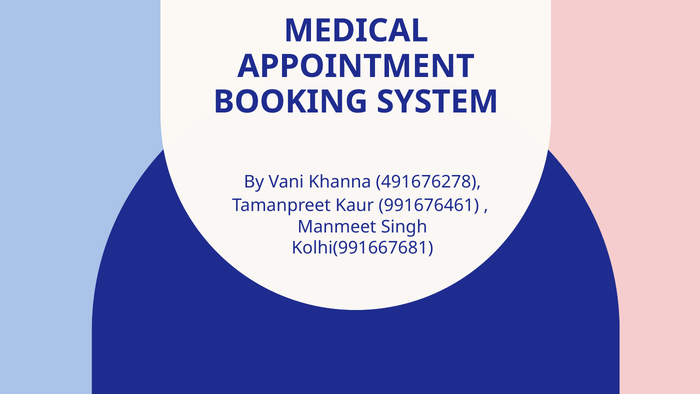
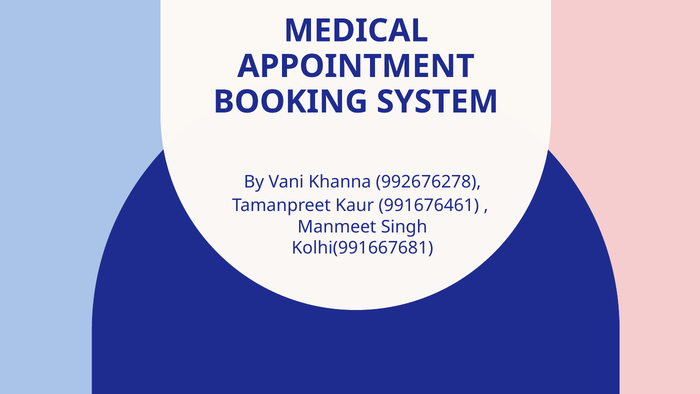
491676278: 491676278 -> 992676278
